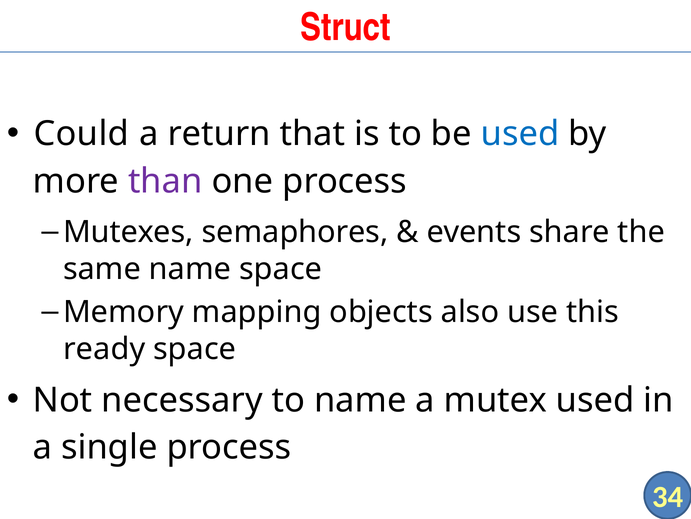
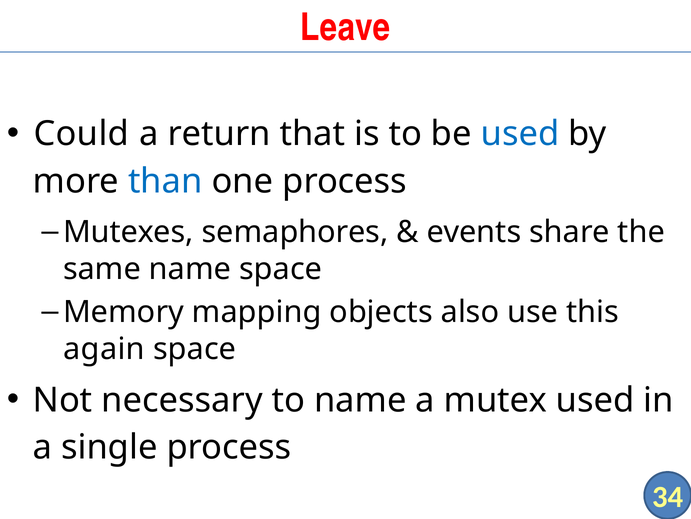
Struct: Struct -> Leave
than colour: purple -> blue
ready: ready -> again
